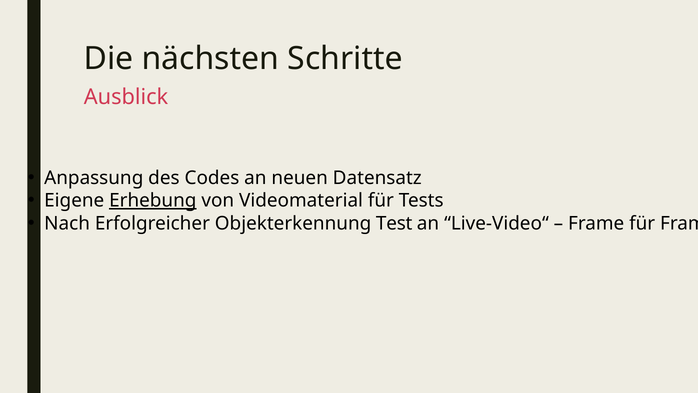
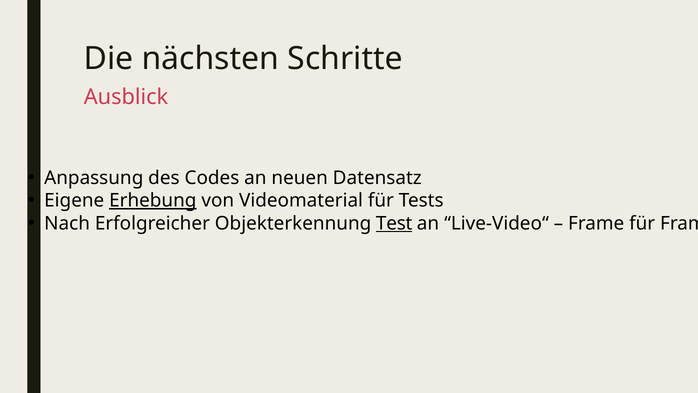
Test underline: none -> present
